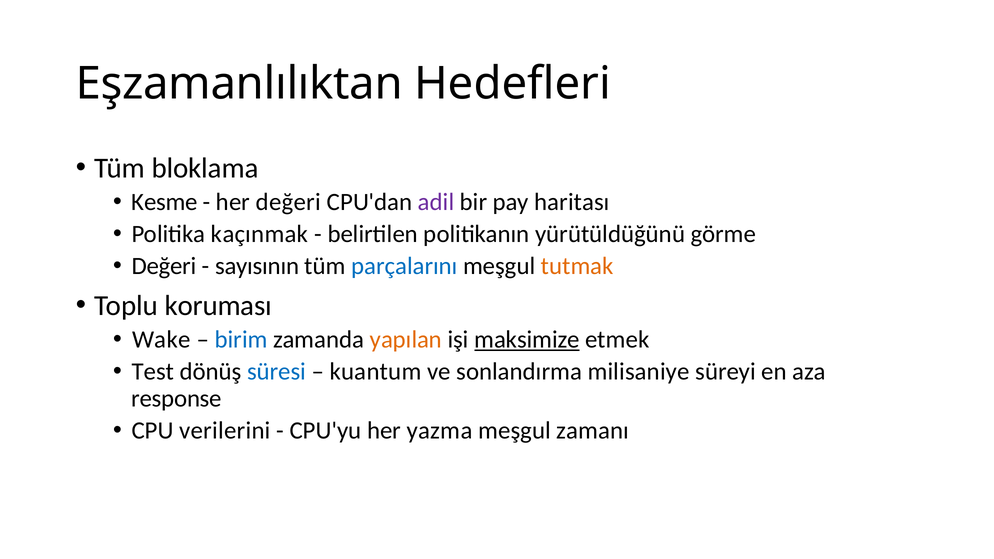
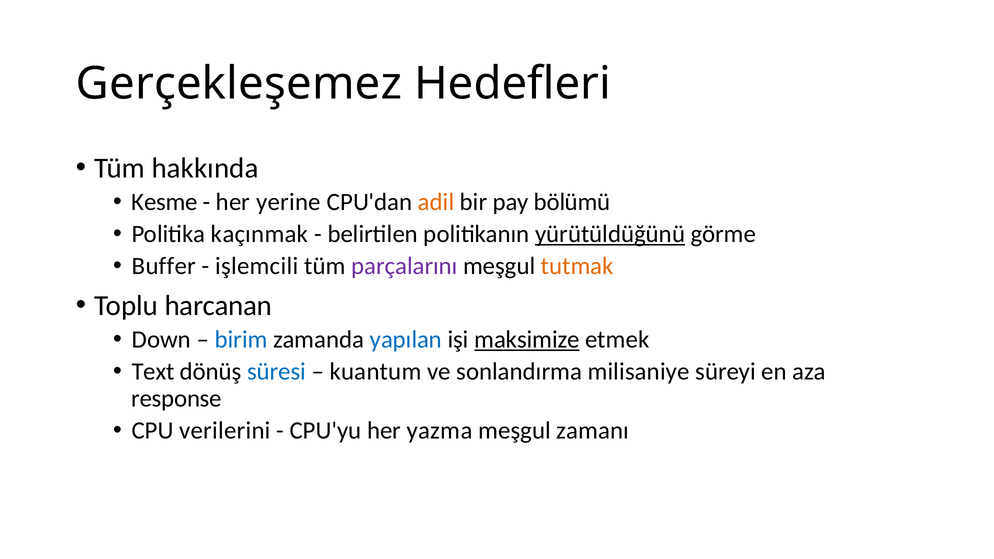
Eşzamanlılıktan: Eşzamanlılıktan -> Gerçekleşemez
bloklama: bloklama -> hakkında
her değeri: değeri -> yerine
adil colour: purple -> orange
haritası: haritası -> bölümü
yürütüldüğünü underline: none -> present
Değeri at (164, 266): Değeri -> Buffer
sayısının: sayısının -> işlemcili
parçalarını colour: blue -> purple
koruması: koruması -> harcanan
Wake: Wake -> Down
yapılan colour: orange -> blue
Test: Test -> Text
